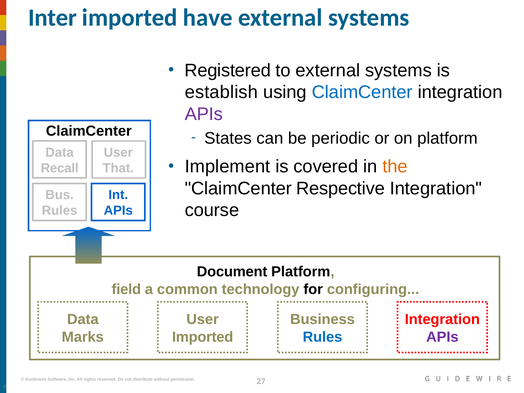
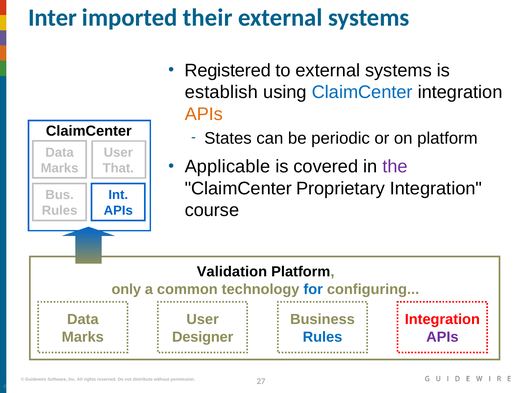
have: have -> their
APIs at (204, 114) colour: purple -> orange
Implement: Implement -> Applicable
the colour: orange -> purple
Recall at (60, 168): Recall -> Marks
Respective: Respective -> Proprietary
Document: Document -> Validation
field: field -> only
for colour: black -> blue
Imported at (203, 337): Imported -> Designer
